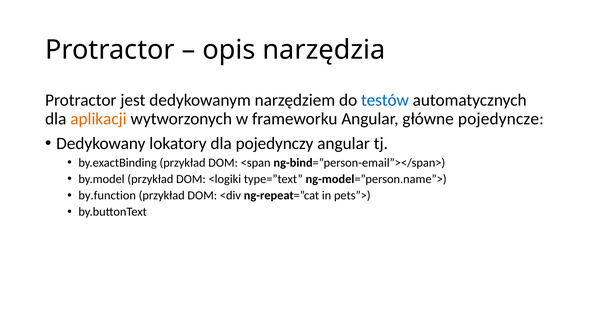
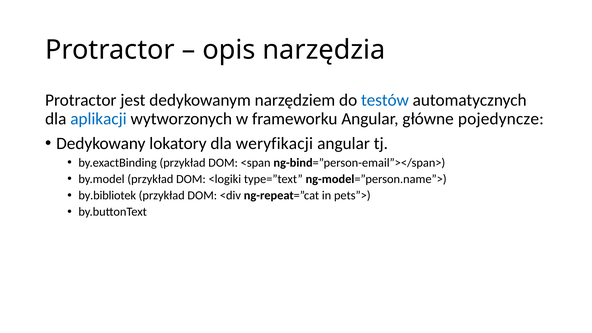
aplikacji colour: orange -> blue
pojedynczy: pojedynczy -> weryfikacji
by.function: by.function -> by.bibliotek
